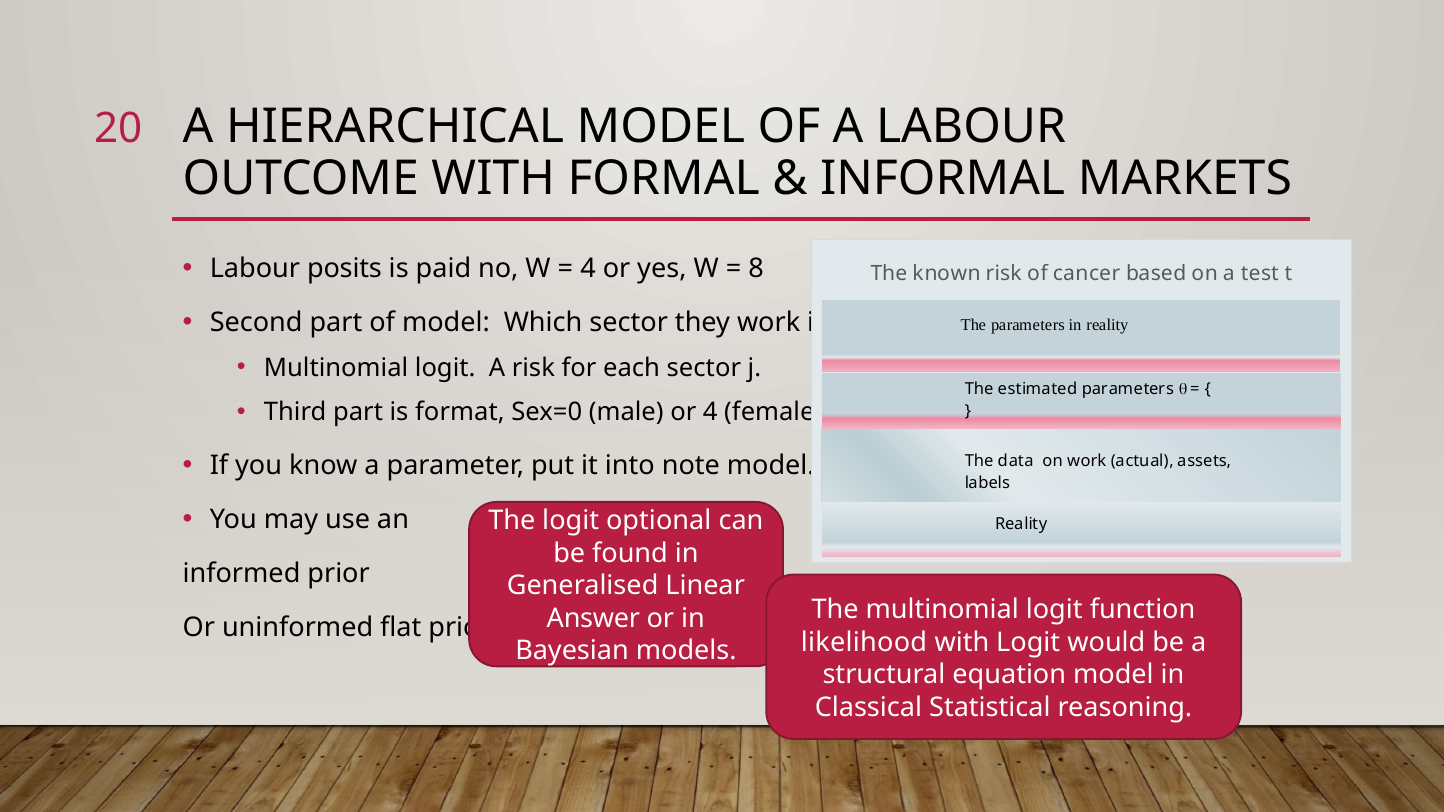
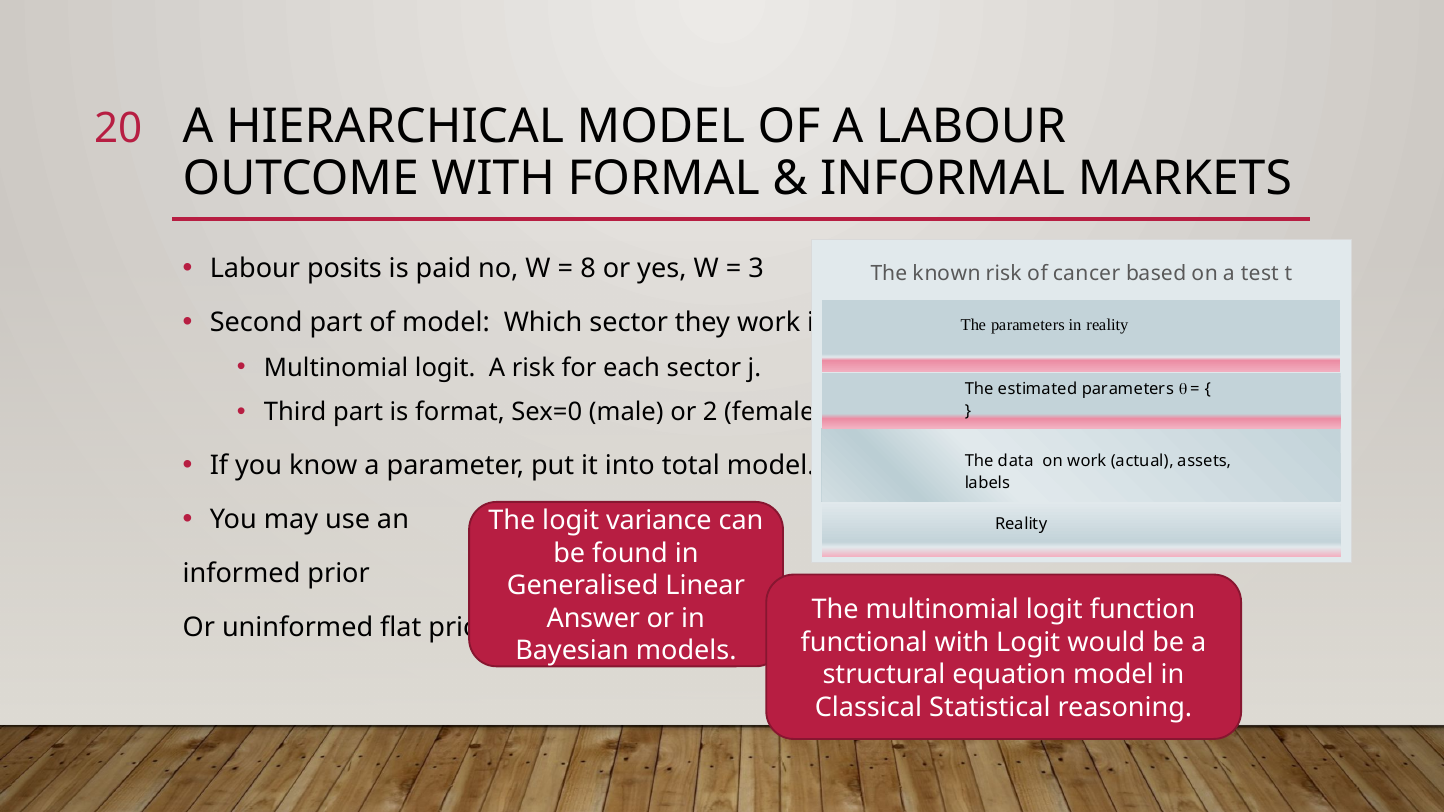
4 at (588, 269): 4 -> 8
8: 8 -> 3
or 4: 4 -> 2
note: note -> total
optional: optional -> variance
likelihood: likelihood -> functional
